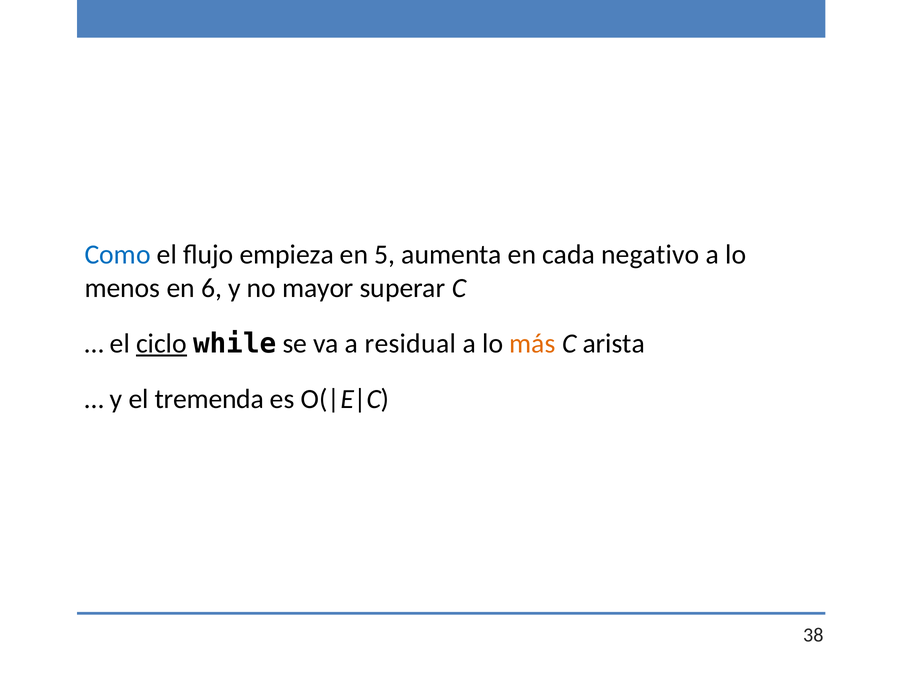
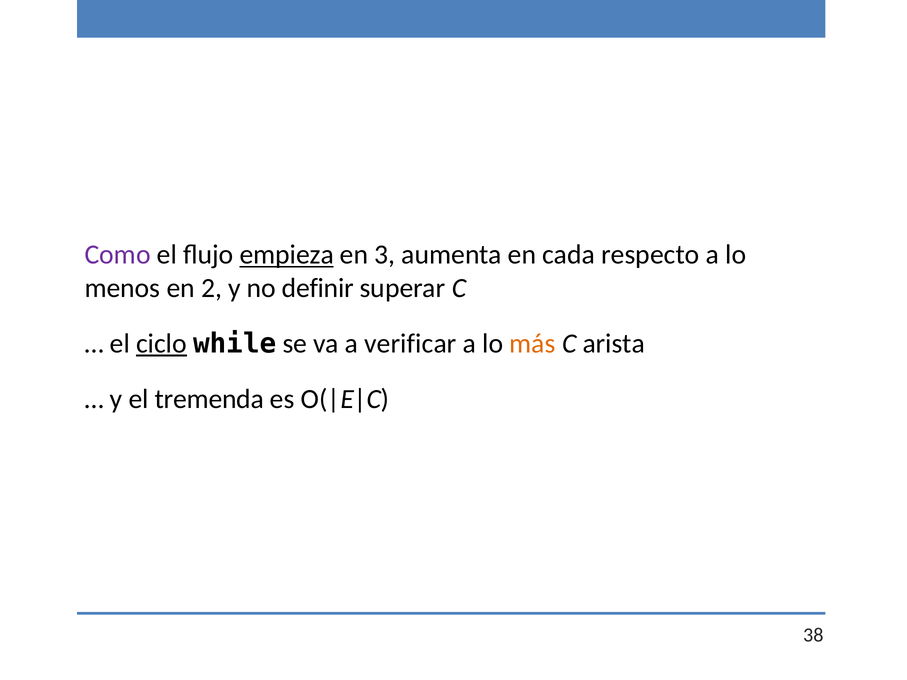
Como colour: blue -> purple
empieza underline: none -> present
5: 5 -> 3
negativo: negativo -> respecto
6: 6 -> 2
mayor: mayor -> definir
residual: residual -> verificar
